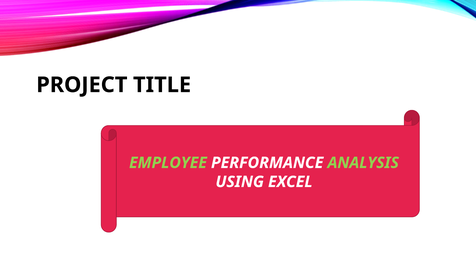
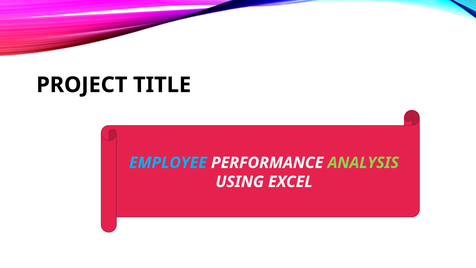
EMPLOYEE colour: light green -> light blue
